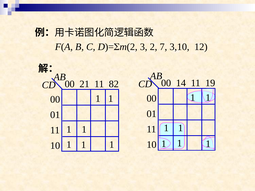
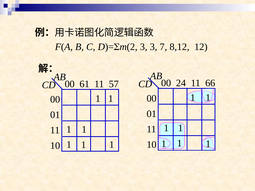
3 2: 2 -> 3
3,10: 3,10 -> 8,12
14: 14 -> 24
19: 19 -> 66
21: 21 -> 61
82: 82 -> 57
